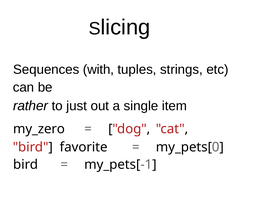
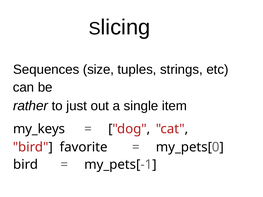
with: with -> size
my_zero: my_zero -> my_keys
